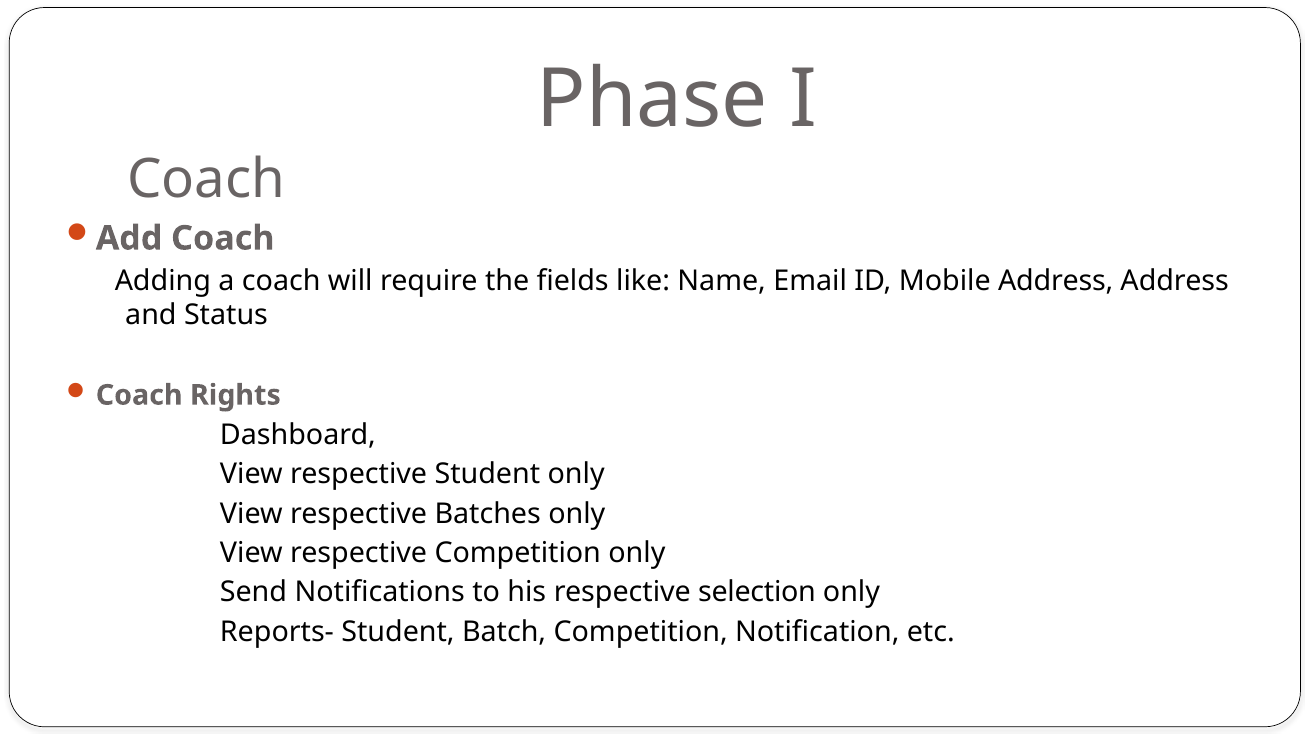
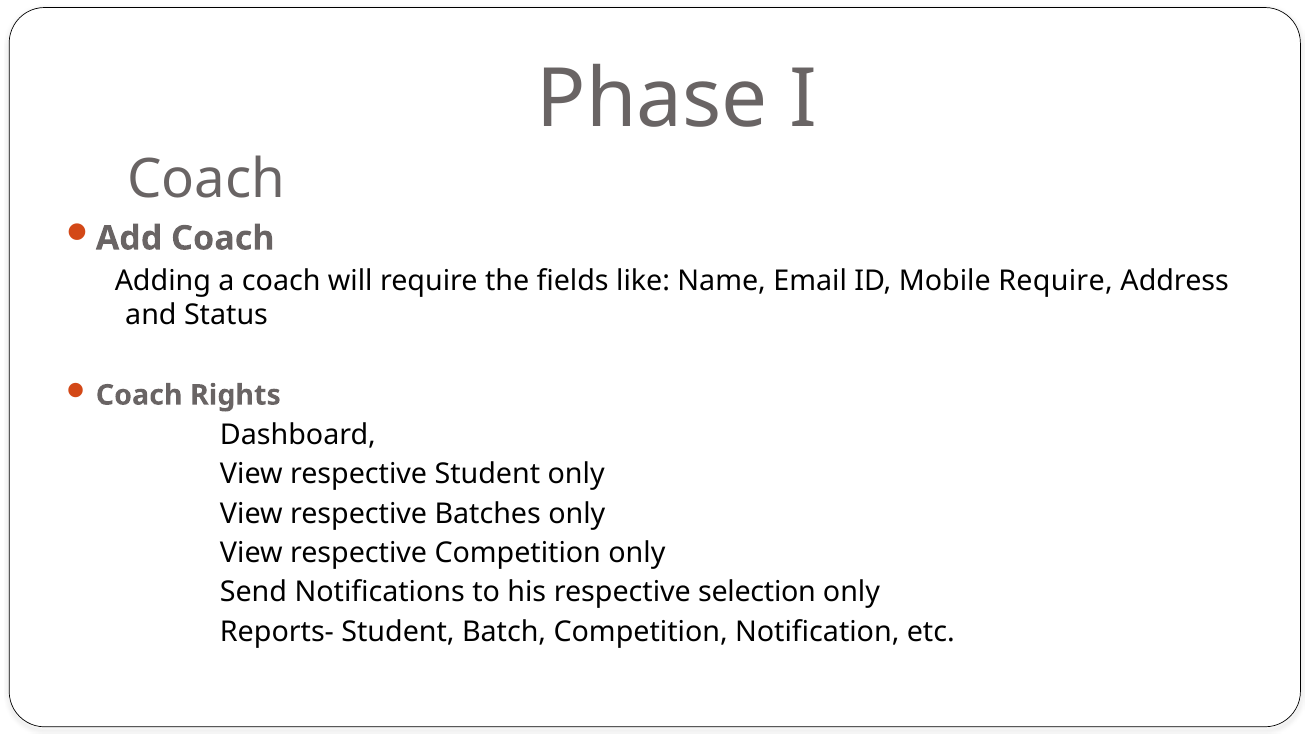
Mobile Address: Address -> Require
